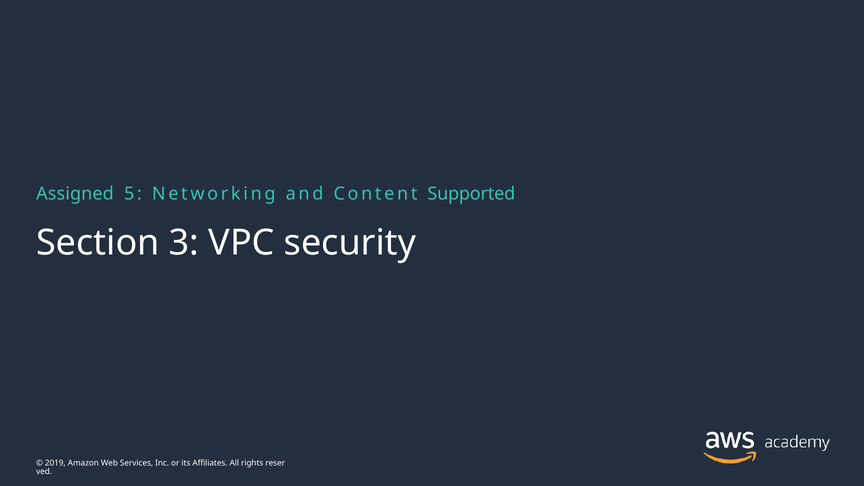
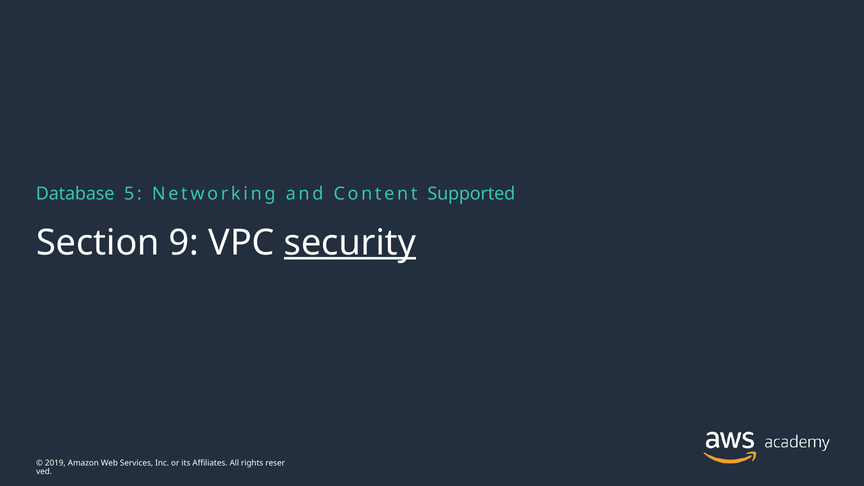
Assigned: Assigned -> Database
3: 3 -> 9
security underline: none -> present
